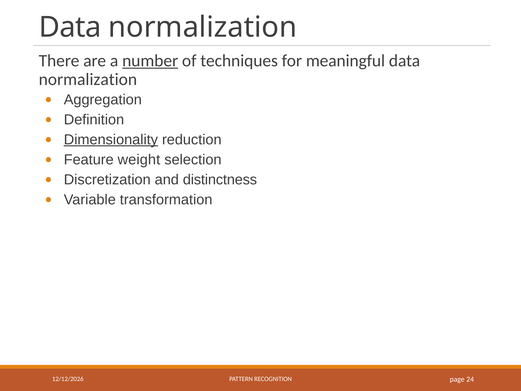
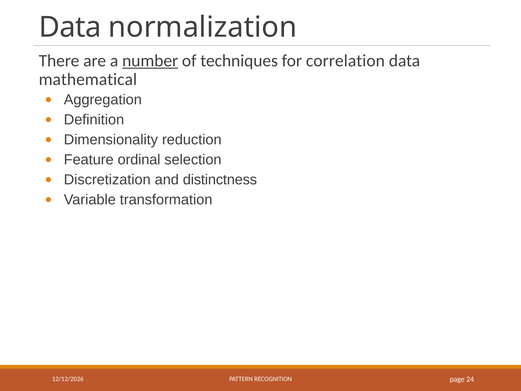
meaningful: meaningful -> correlation
normalization at (88, 79): normalization -> mathematical
Dimensionality underline: present -> none
weight: weight -> ordinal
